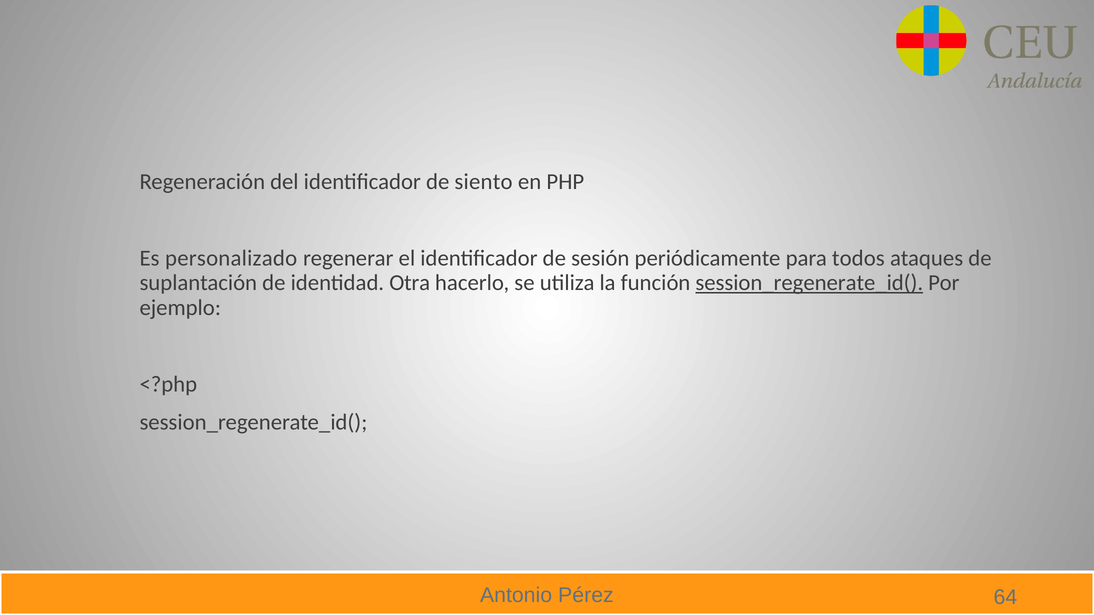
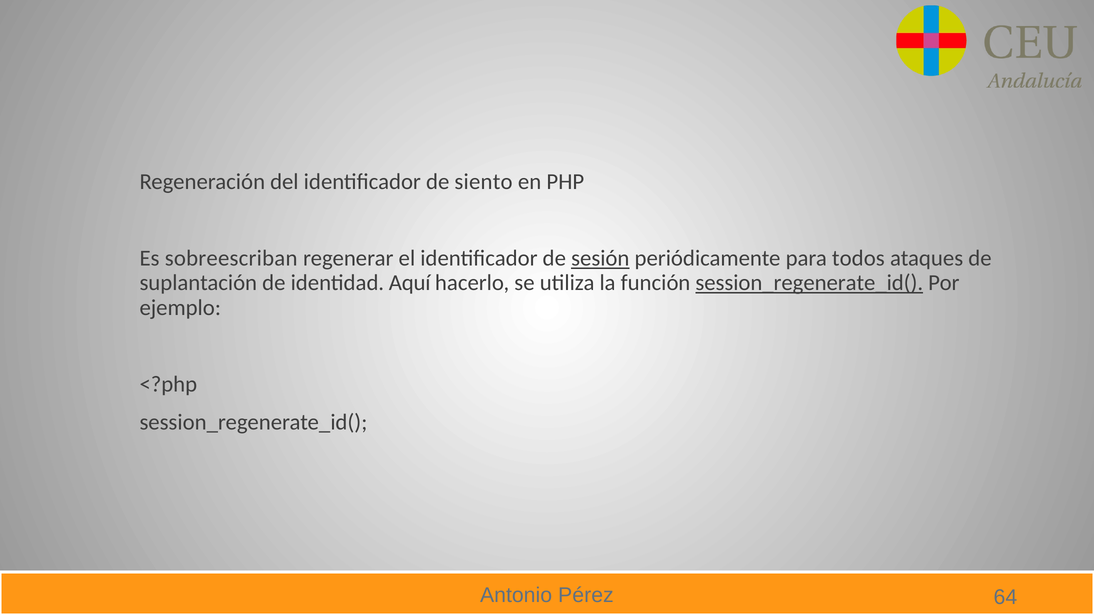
personalizado: personalizado -> sobreescriban
sesión underline: none -> present
Otra: Otra -> Aquí
